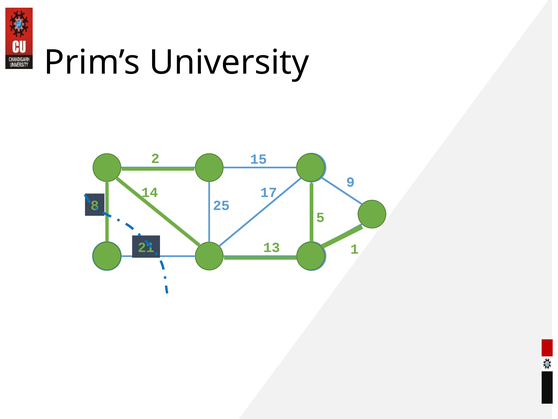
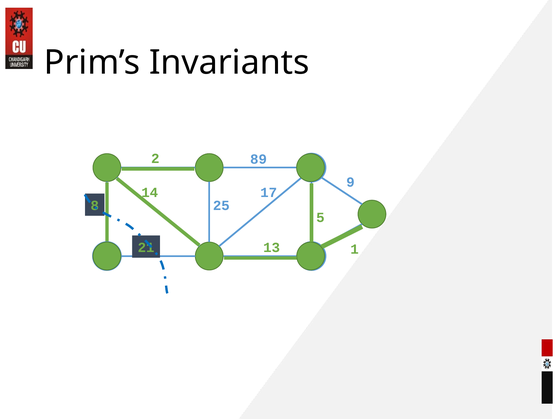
University: University -> Invariants
15: 15 -> 89
